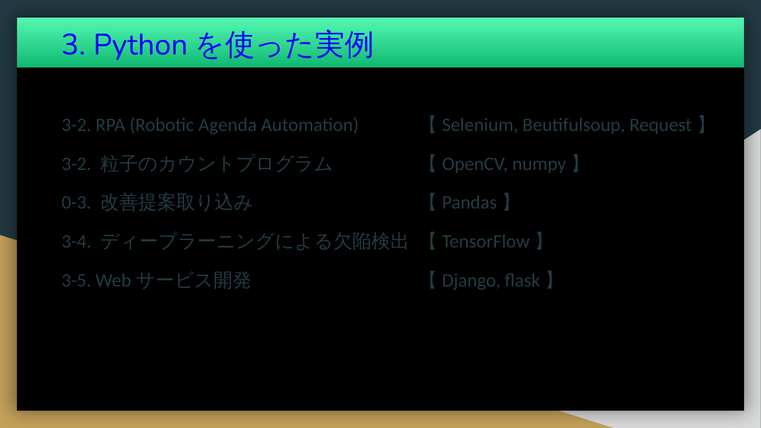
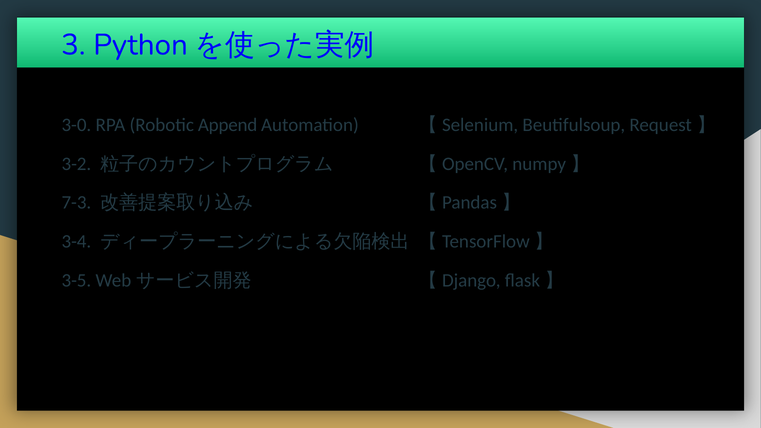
3-2 at (76, 125): 3-2 -> 3-0
Agenda: Agenda -> Append
0-3: 0-3 -> 7-3
